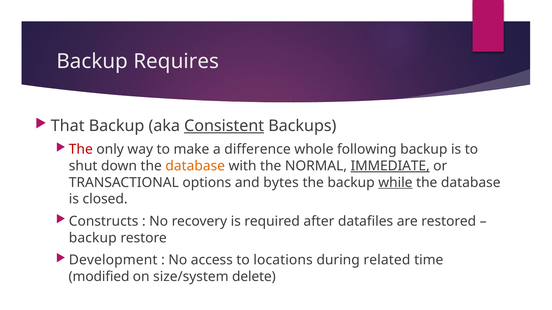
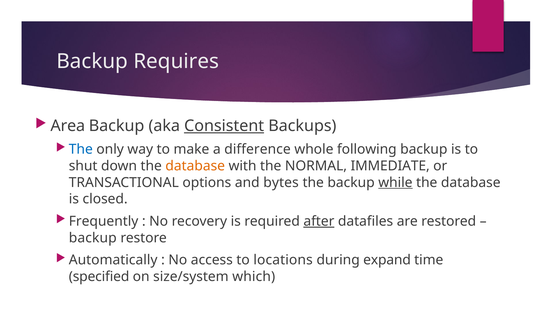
That: That -> Area
The at (81, 150) colour: red -> blue
IMMEDIATE underline: present -> none
Constructs: Constructs -> Frequently
after underline: none -> present
Development: Development -> Automatically
related: related -> expand
modified: modified -> specified
delete: delete -> which
